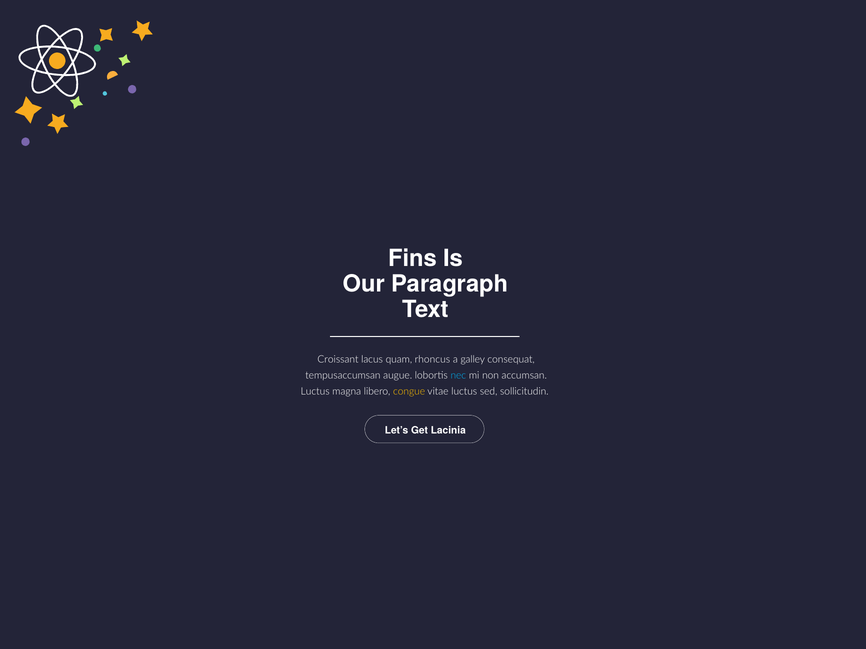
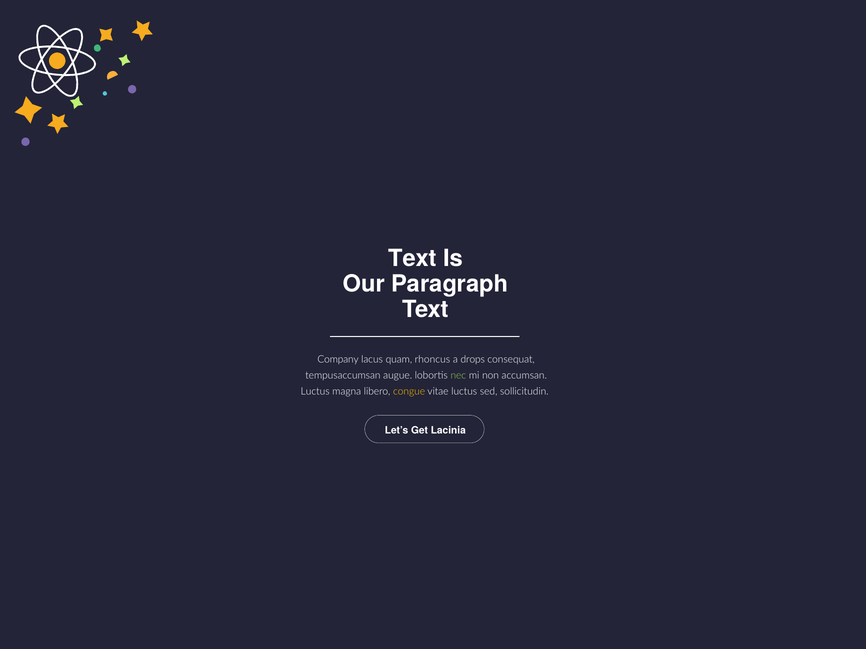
Fins at (412, 259): Fins -> Text
Croissant: Croissant -> Company
galley: galley -> drops
nec colour: light blue -> light green
